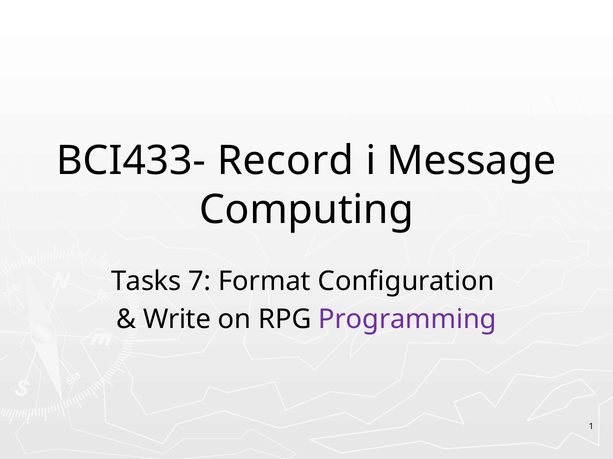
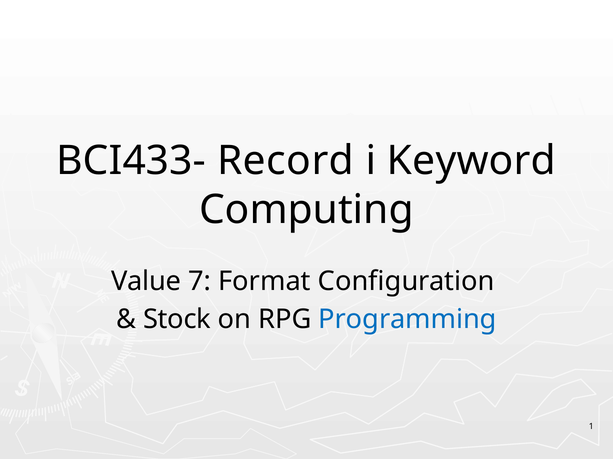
Message: Message -> Keyword
Tasks: Tasks -> Value
Write: Write -> Stock
Programming colour: purple -> blue
